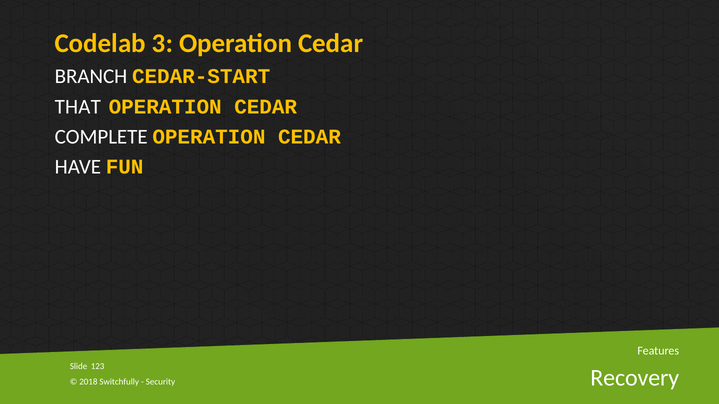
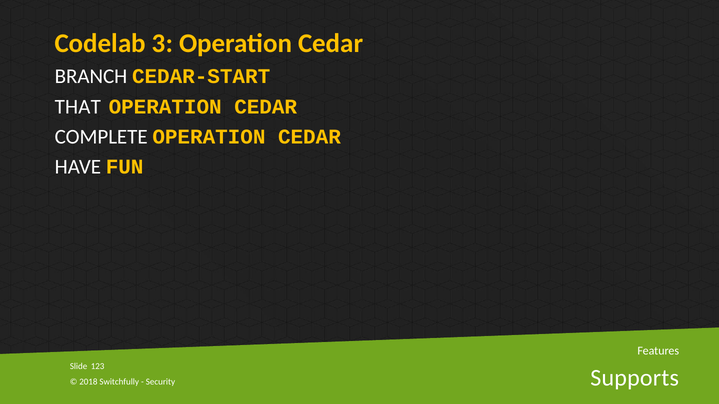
Recovery: Recovery -> Supports
